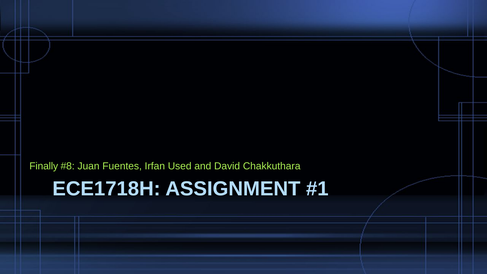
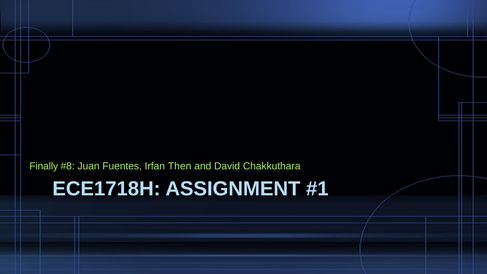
Used: Used -> Then
